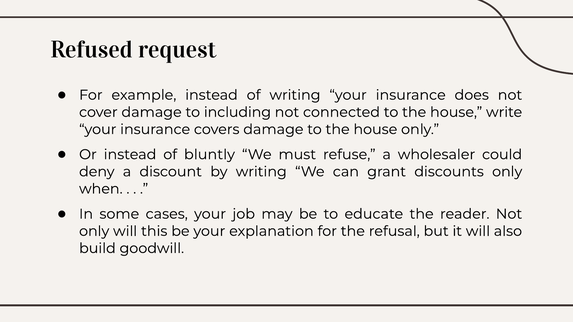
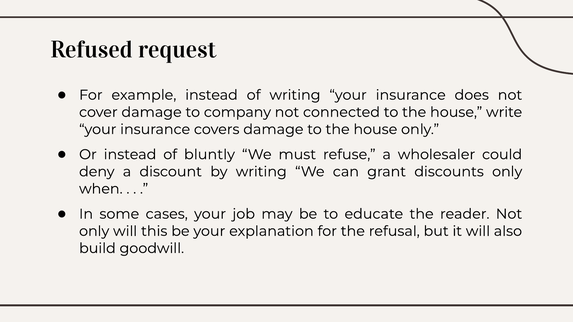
including: including -> company
